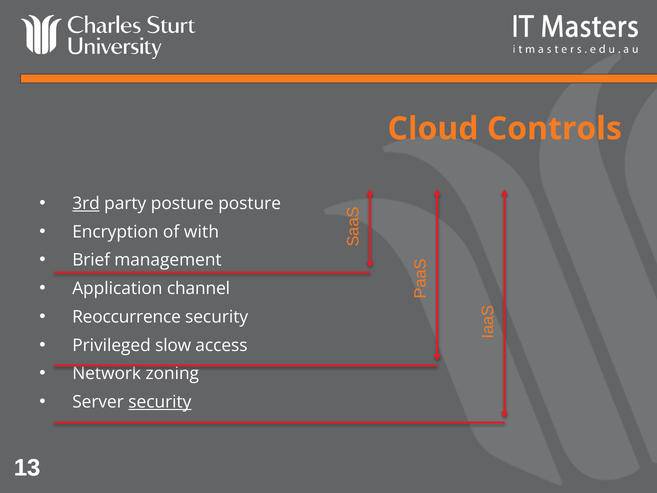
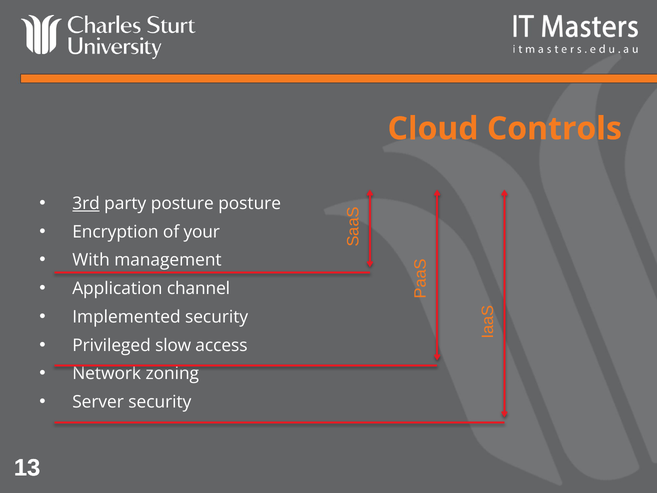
with: with -> your
Brief: Brief -> With
Reoccurrence: Reoccurrence -> Implemented
security at (160, 402) underline: present -> none
